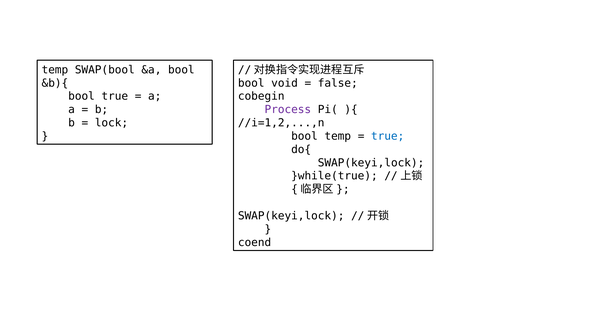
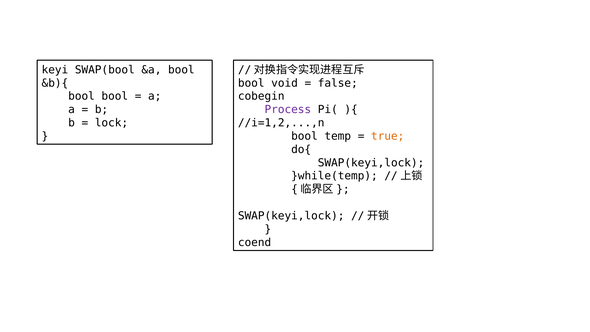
temp at (55, 70): temp -> keyi
bool true: true -> bool
true at (388, 136) colour: blue -> orange
}while(true: }while(true -> }while(temp
